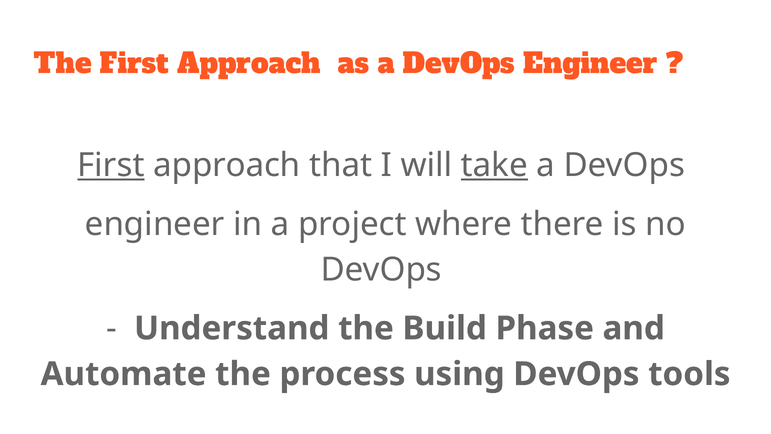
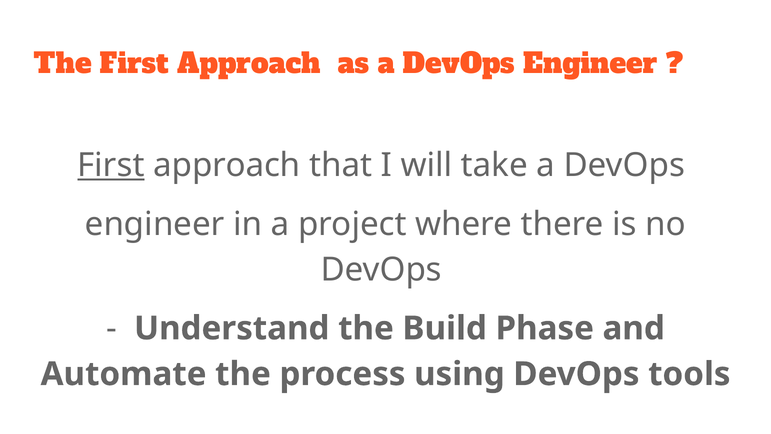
take underline: present -> none
